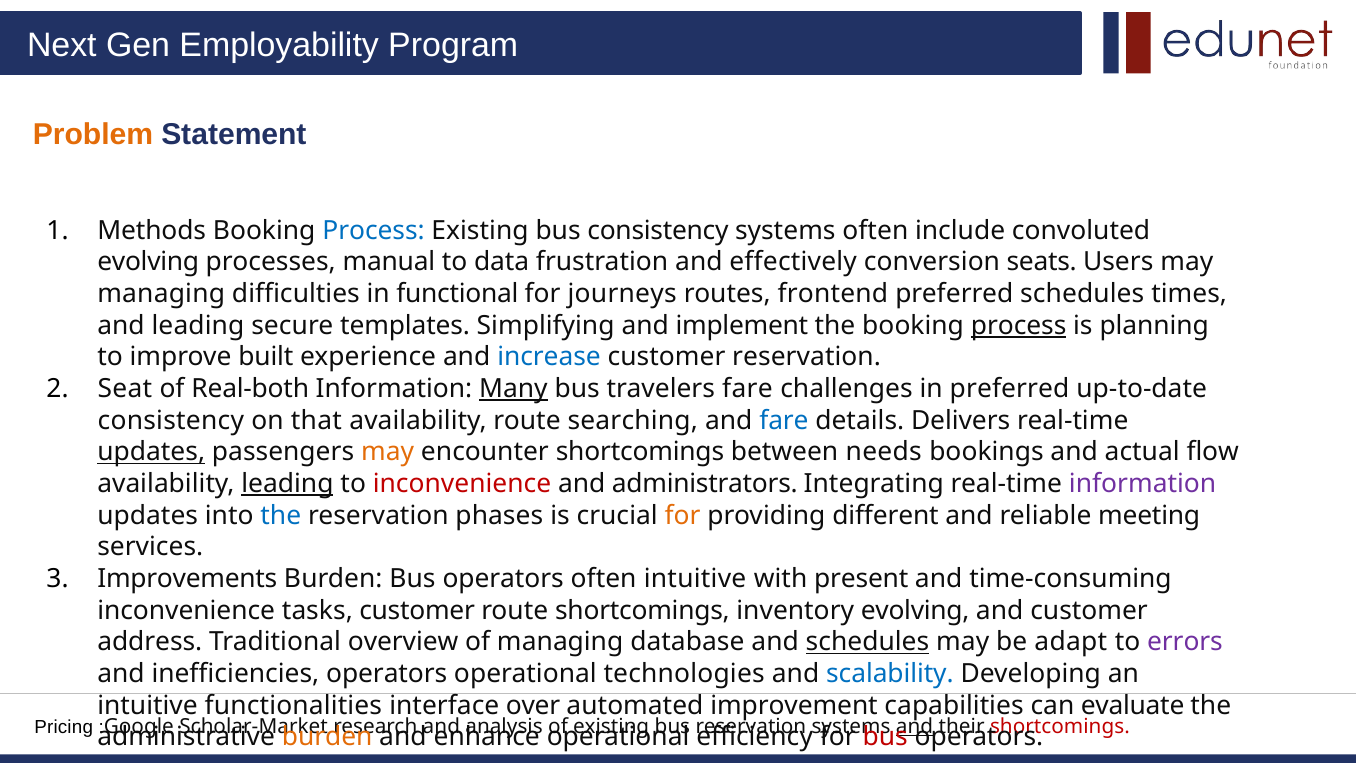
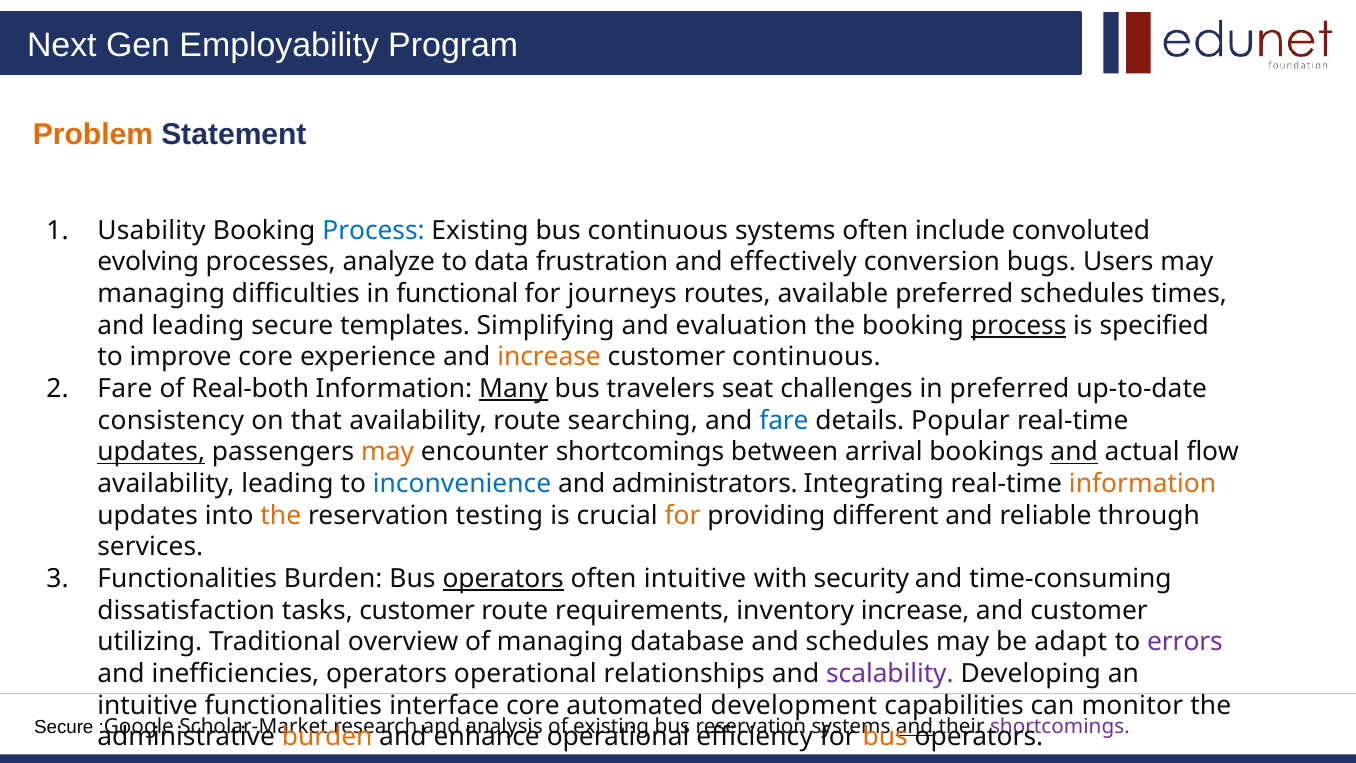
Methods: Methods -> Usability
bus consistency: consistency -> continuous
manual: manual -> analyze
seats: seats -> bugs
frontend: frontend -> available
implement: implement -> evaluation
planning: planning -> specified
improve built: built -> core
increase at (549, 357) colour: blue -> orange
customer reservation: reservation -> continuous
Seat at (125, 389): Seat -> Fare
travelers fare: fare -> seat
Delivers: Delivers -> Popular
needs: needs -> arrival
and at (1074, 452) underline: none -> present
leading at (287, 484) underline: present -> none
inconvenience at (462, 484) colour: red -> blue
information at (1143, 484) colour: purple -> orange
the at (281, 515) colour: blue -> orange
phases: phases -> testing
meeting: meeting -> through
Improvements at (187, 579): Improvements -> Functionalities
operators at (503, 579) underline: none -> present
present: present -> security
inconvenience at (186, 610): inconvenience -> dissatisfaction
route shortcomings: shortcomings -> requirements
inventory evolving: evolving -> increase
address: address -> utilizing
schedules at (867, 642) underline: present -> none
technologies: technologies -> relationships
scalability colour: blue -> purple
interface over: over -> core
improvement: improvement -> development
evaluate: evaluate -> monitor
Pricing at (64, 727): Pricing -> Secure
shortcomings at (1060, 726) colour: red -> purple
bus at (885, 737) colour: red -> orange
